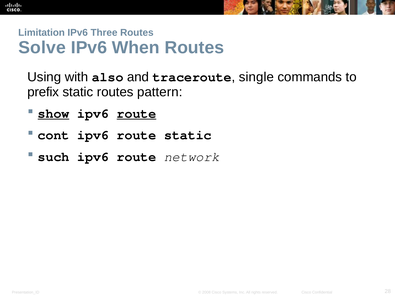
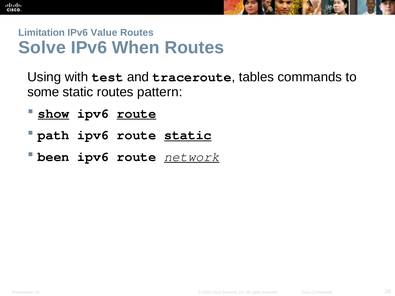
Three: Three -> Value
also: also -> test
single: single -> tables
prefix: prefix -> some
cont: cont -> path
static at (188, 135) underline: none -> present
such: such -> been
network underline: none -> present
